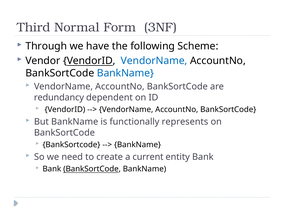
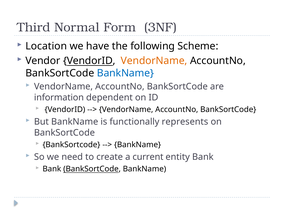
Through: Through -> Location
VendorName at (154, 61) colour: blue -> orange
redundancy: redundancy -> information
